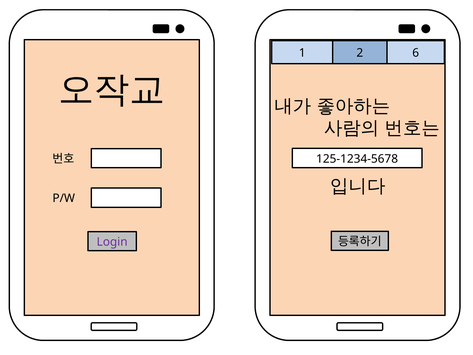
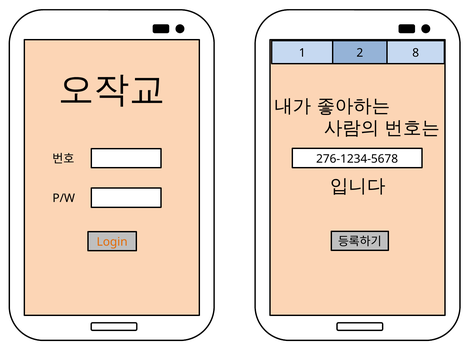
6: 6 -> 8
125-1234-5678: 125-1234-5678 -> 276-1234-5678
Login colour: purple -> orange
